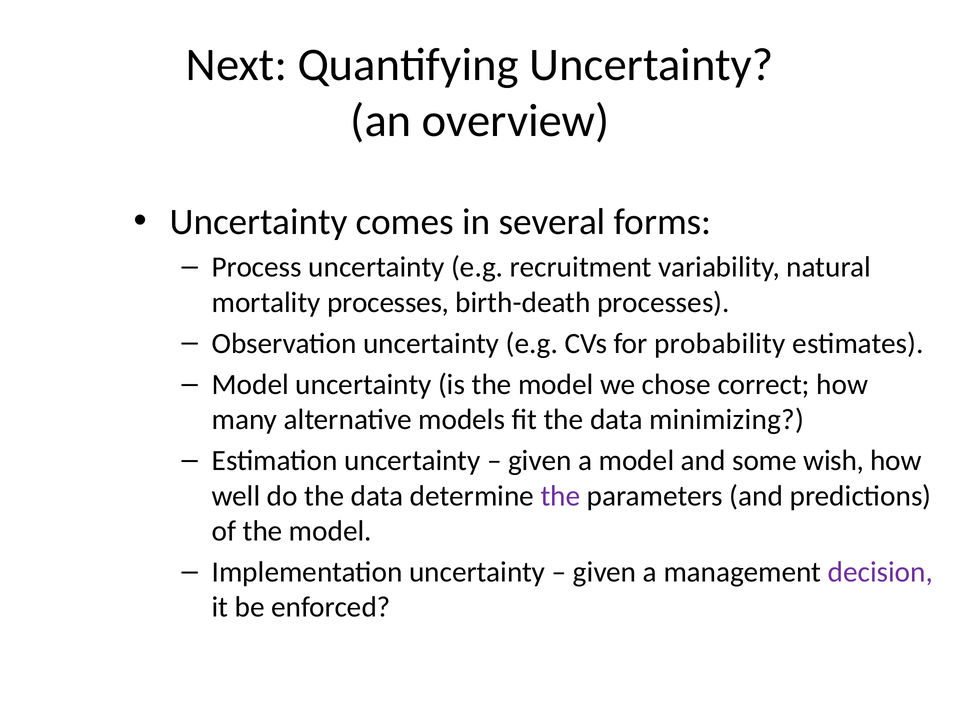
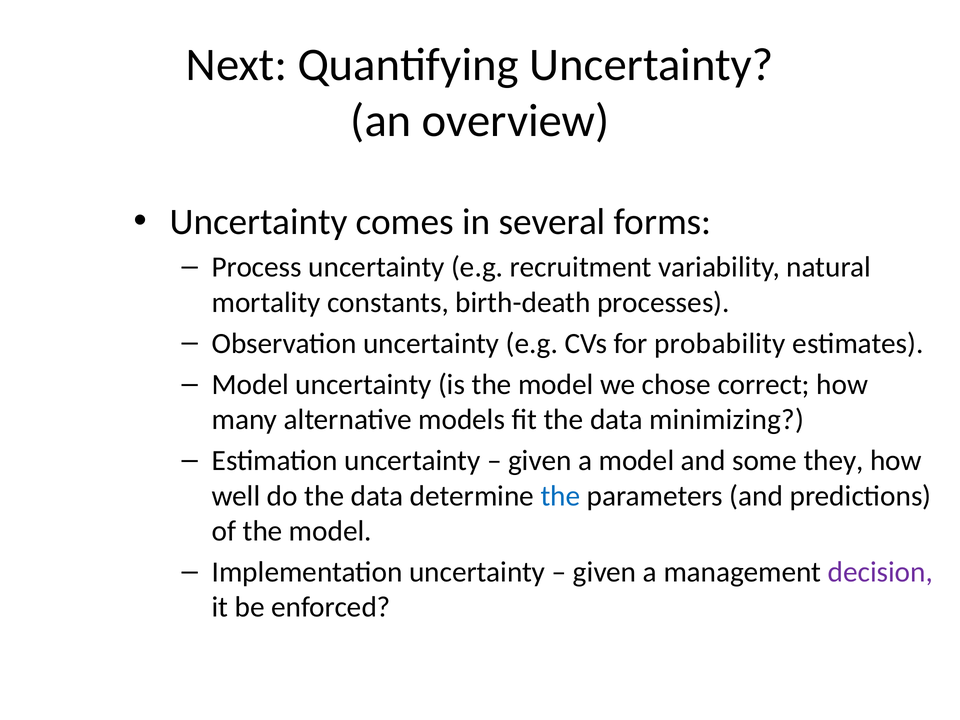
mortality processes: processes -> constants
wish: wish -> they
the at (560, 496) colour: purple -> blue
